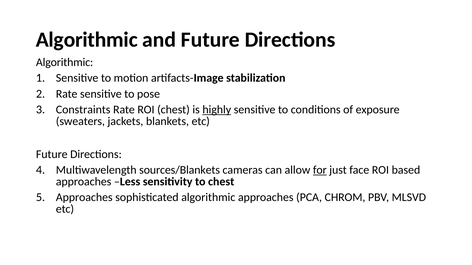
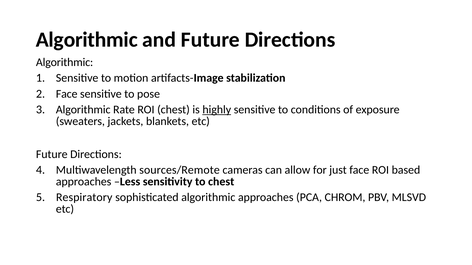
Rate at (67, 94): Rate -> Face
Constraints at (83, 110): Constraints -> Algorithmic
sources/Blankets: sources/Blankets -> sources/Remote
for underline: present -> none
Approaches at (84, 198): Approaches -> Respiratory
